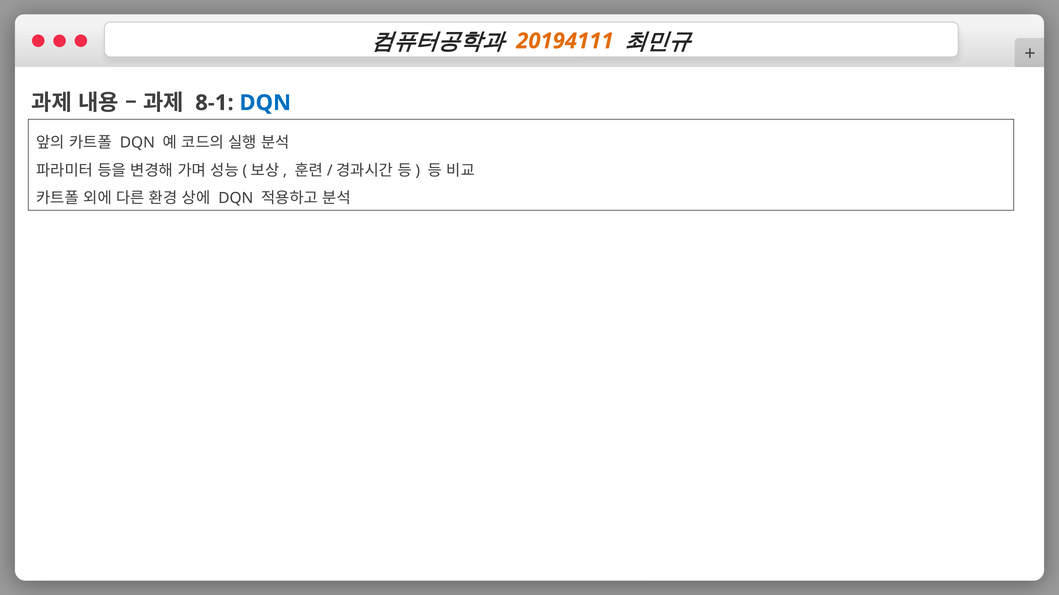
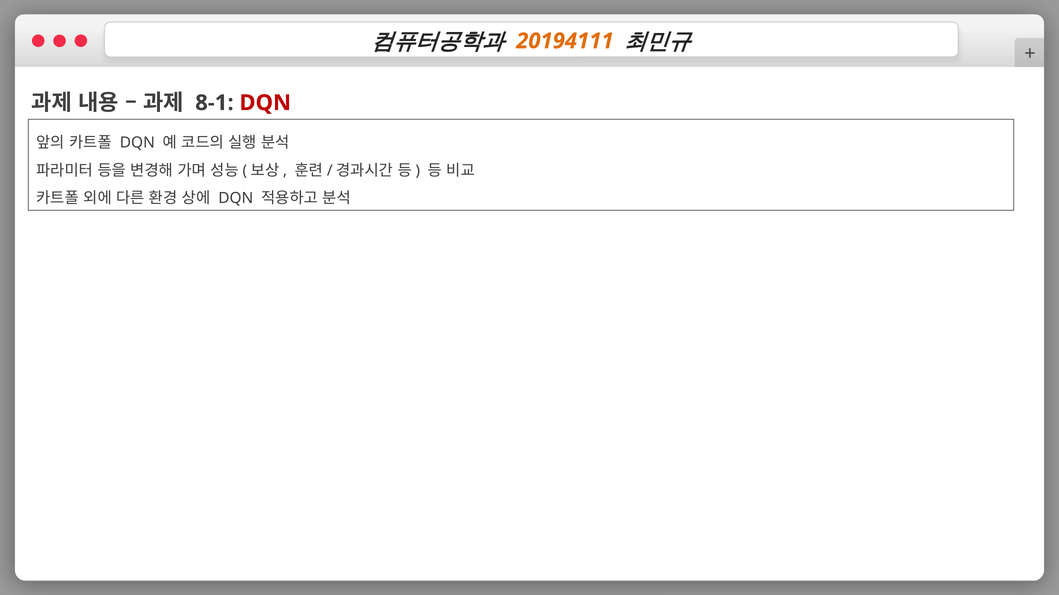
DQN at (265, 103) colour: blue -> red
